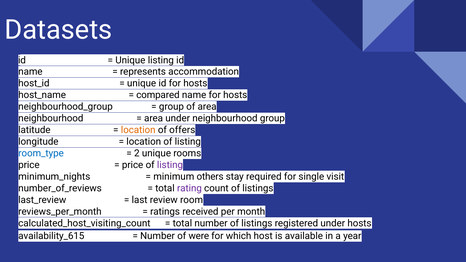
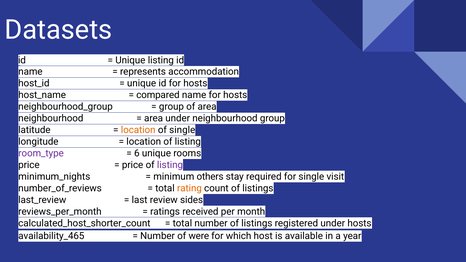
of offers: offers -> single
room_type colour: blue -> purple
2: 2 -> 6
rating colour: purple -> orange
room: room -> sides
calculated_host_visiting_count: calculated_host_visiting_count -> calculated_host_shorter_count
availability_615: availability_615 -> availability_465
